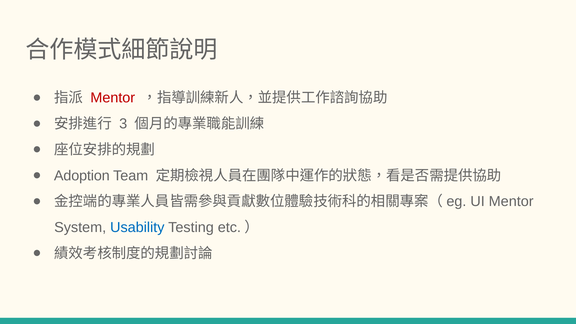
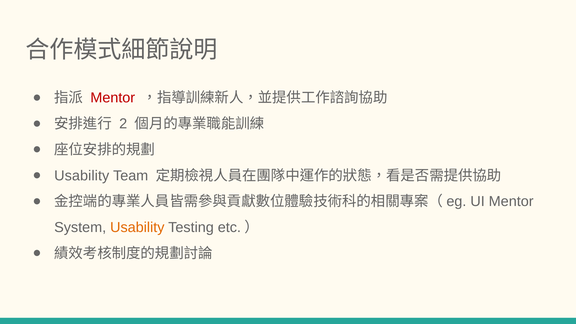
3: 3 -> 2
Adoption at (82, 176): Adoption -> Usability
Usability at (137, 227) colour: blue -> orange
